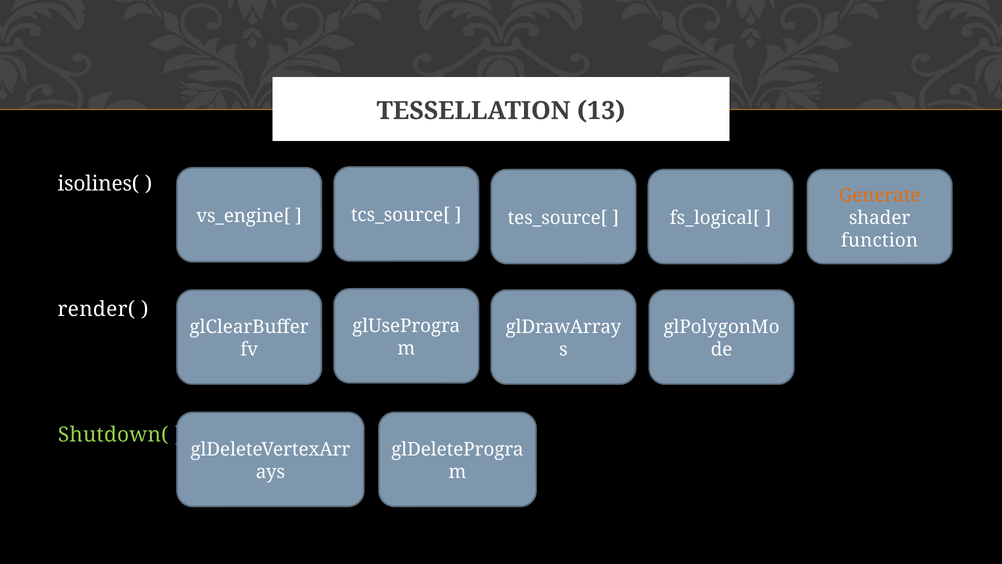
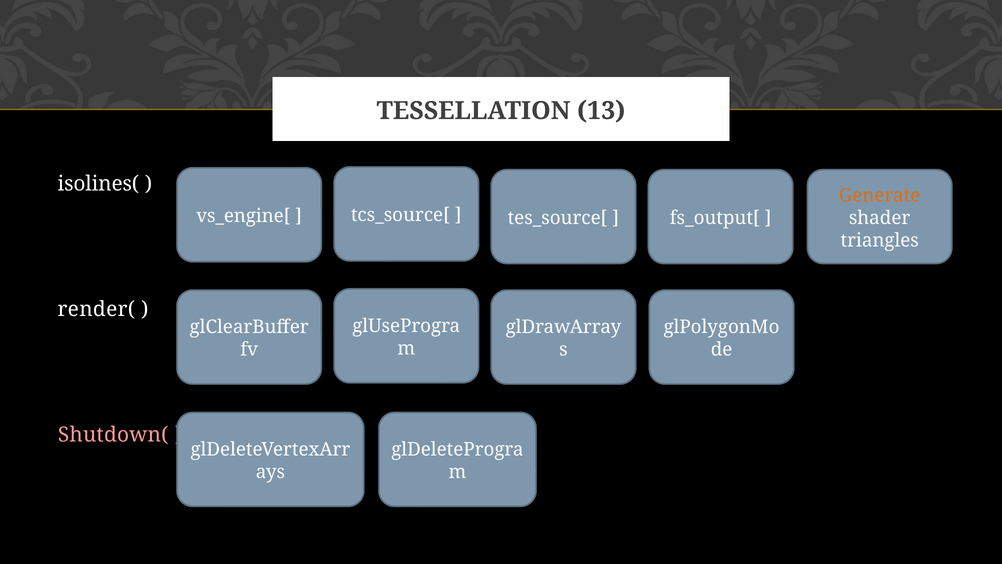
fs_logical[: fs_logical[ -> fs_output[
function: function -> triangles
Shutdown( colour: light green -> pink
